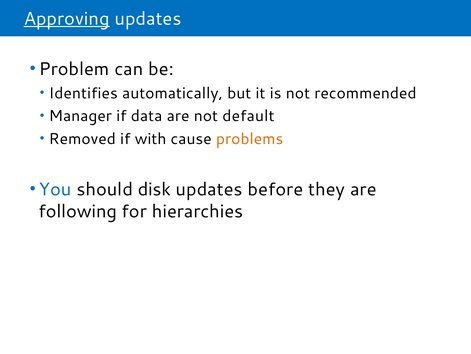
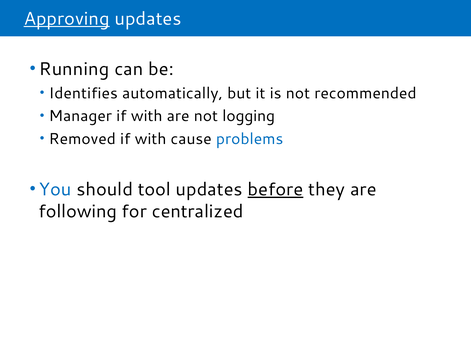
Problem: Problem -> Running
data at (147, 116): data -> with
default: default -> logging
problems colour: orange -> blue
disk: disk -> tool
before underline: none -> present
hierarchies: hierarchies -> centralized
